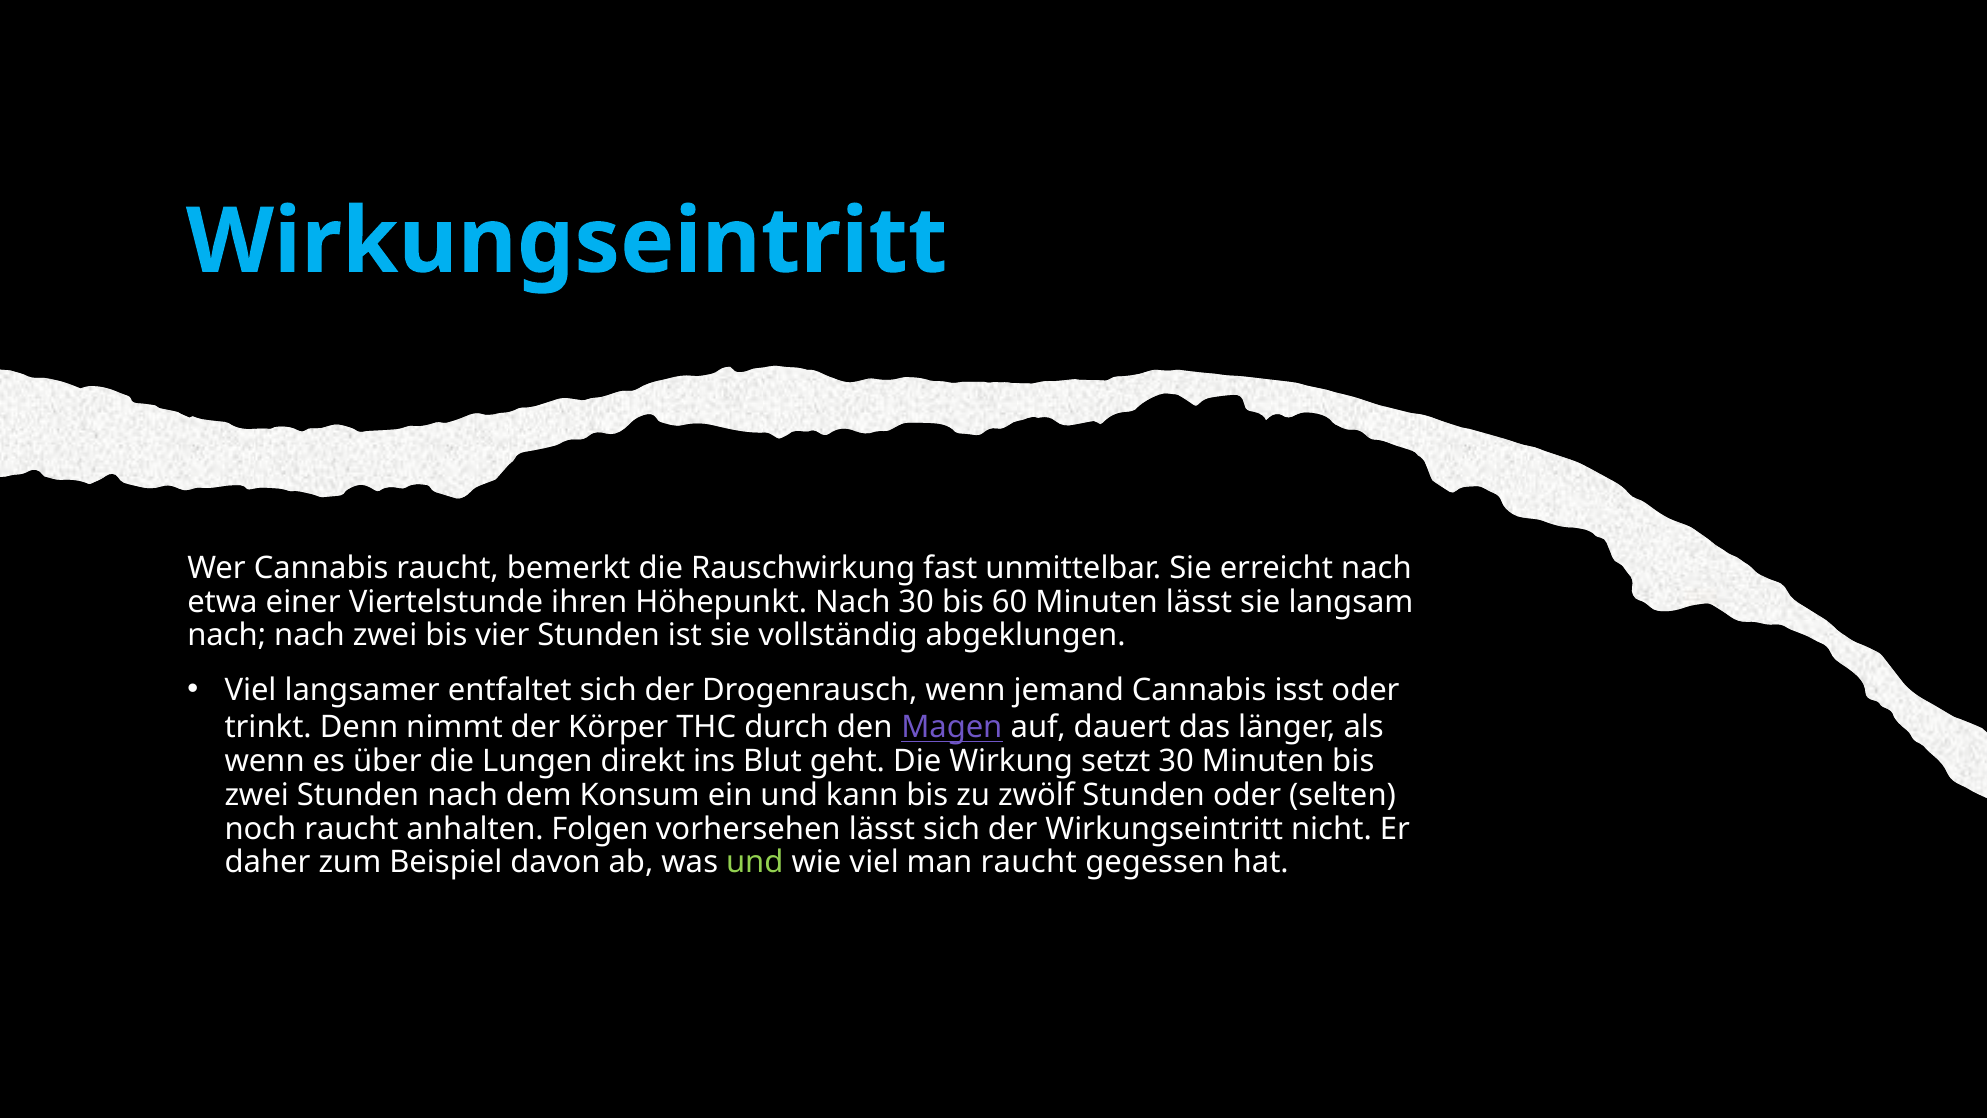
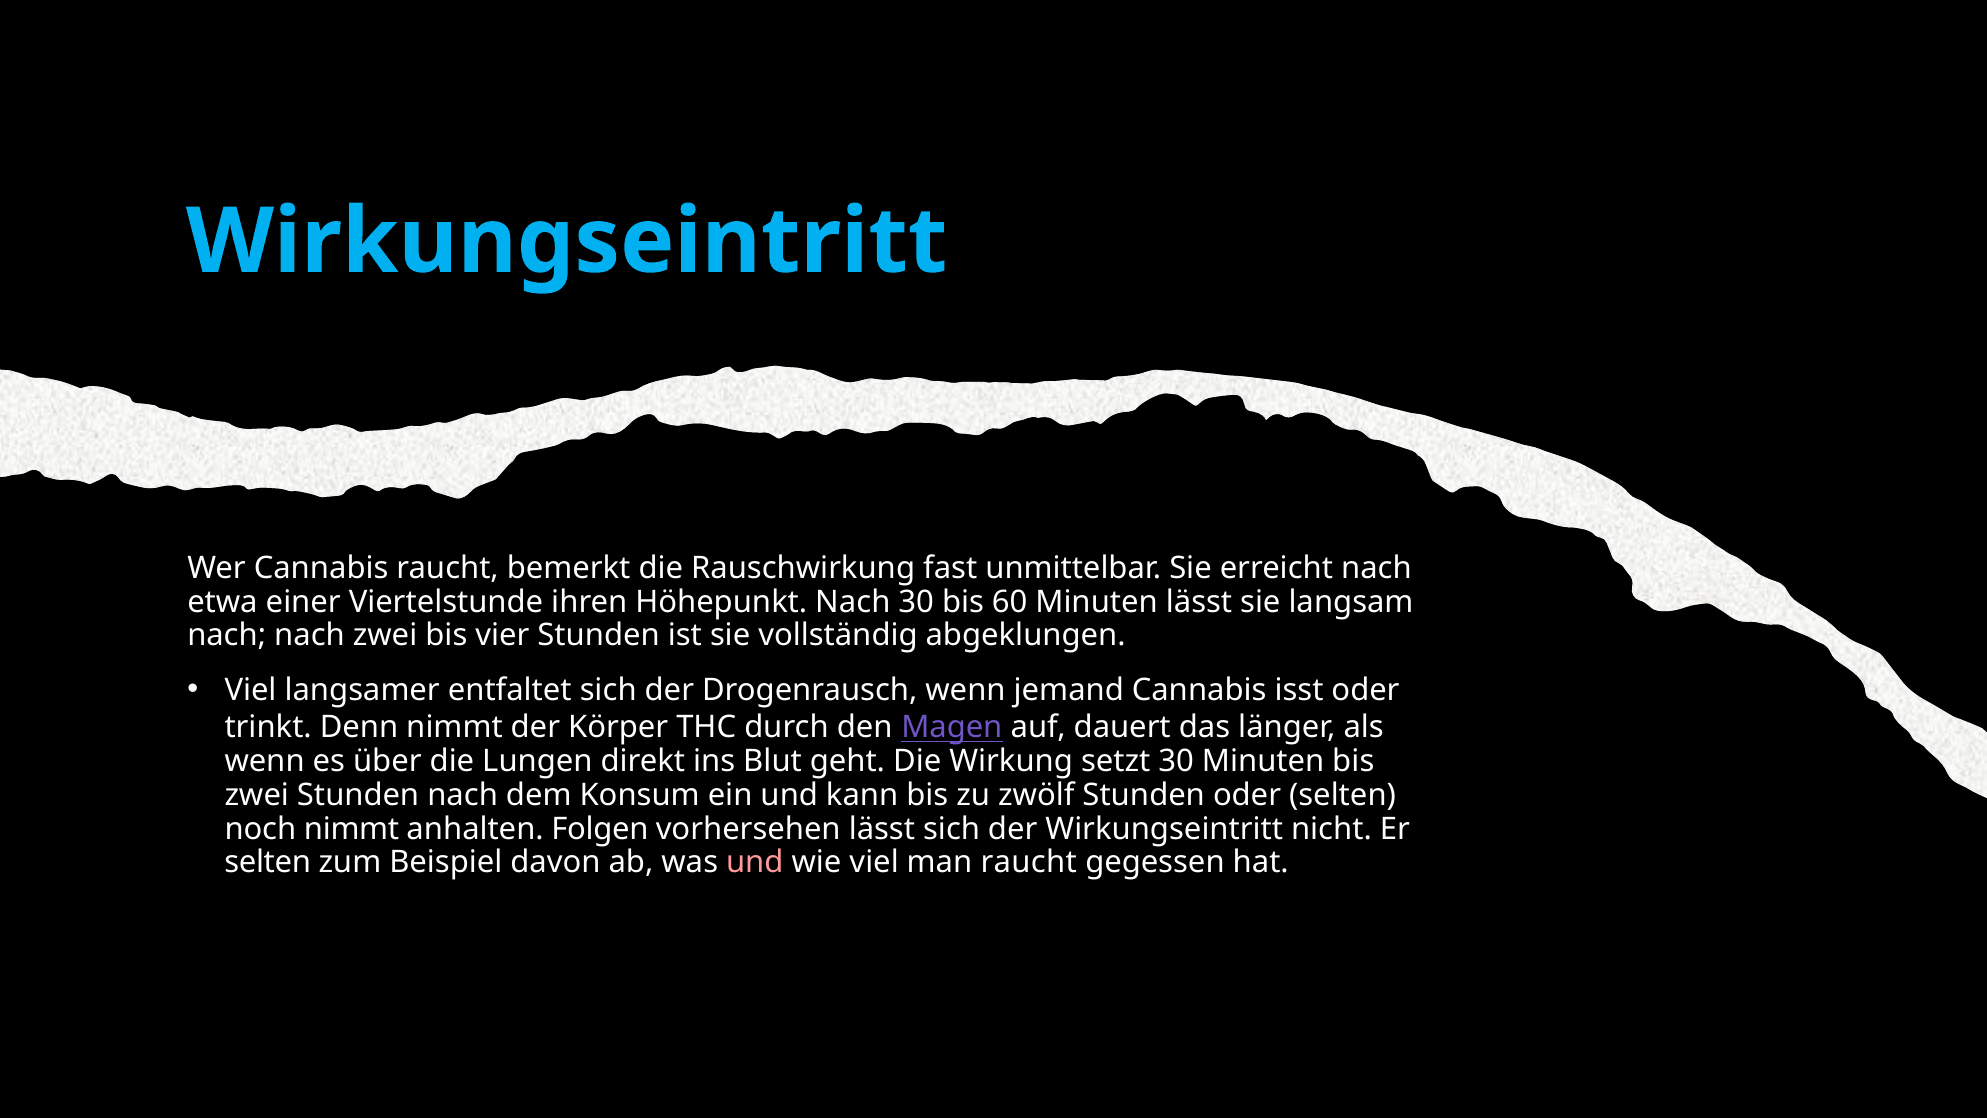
noch raucht: raucht -> nimmt
daher at (267, 862): daher -> selten
und at (755, 862) colour: light green -> pink
